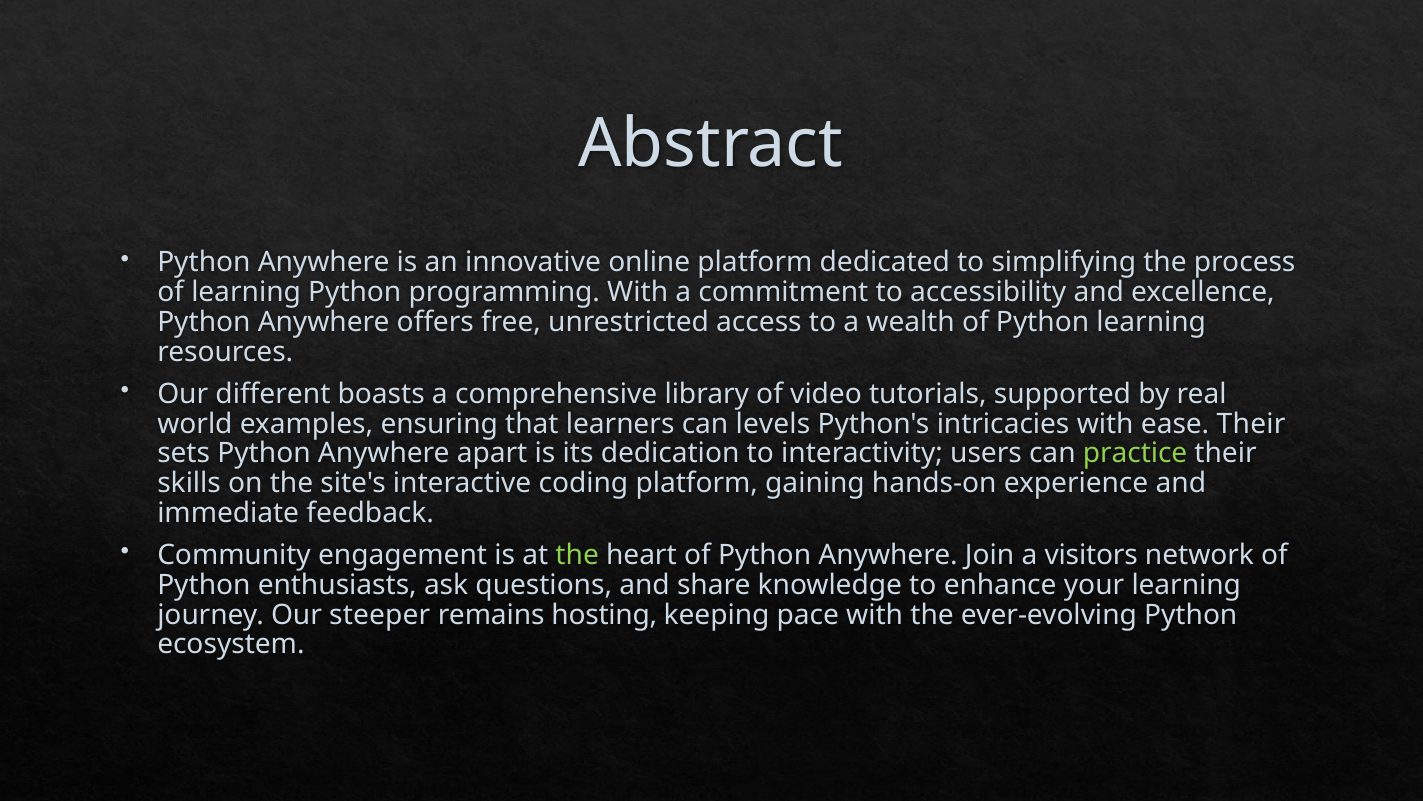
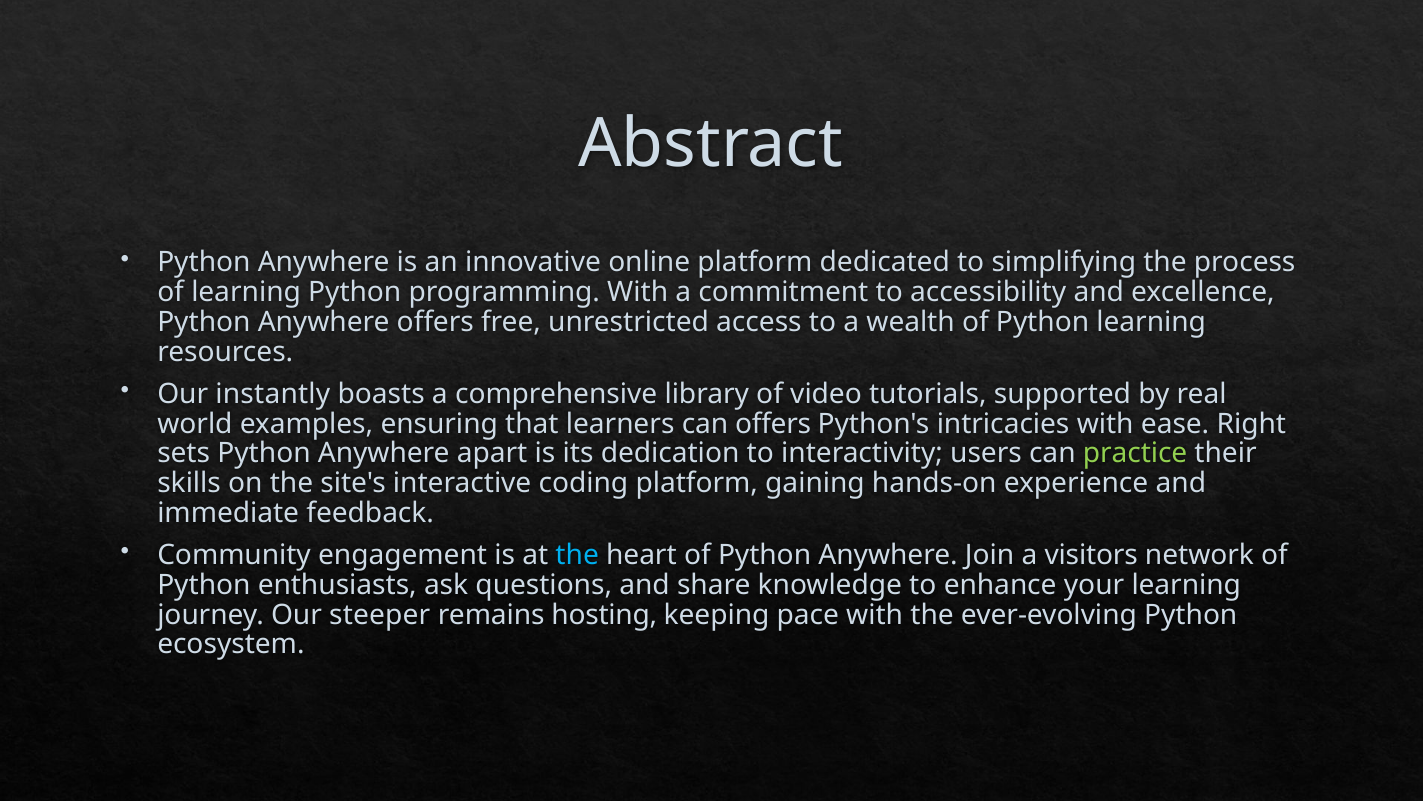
different: different -> instantly
can levels: levels -> offers
ease Their: Their -> Right
the at (577, 555) colour: light green -> light blue
